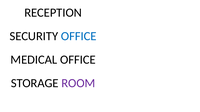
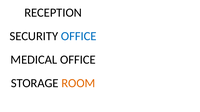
ROOM colour: purple -> orange
